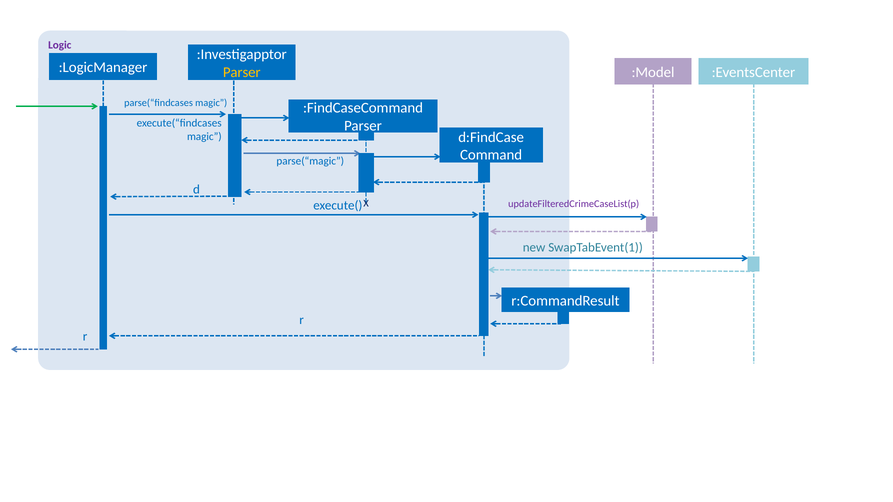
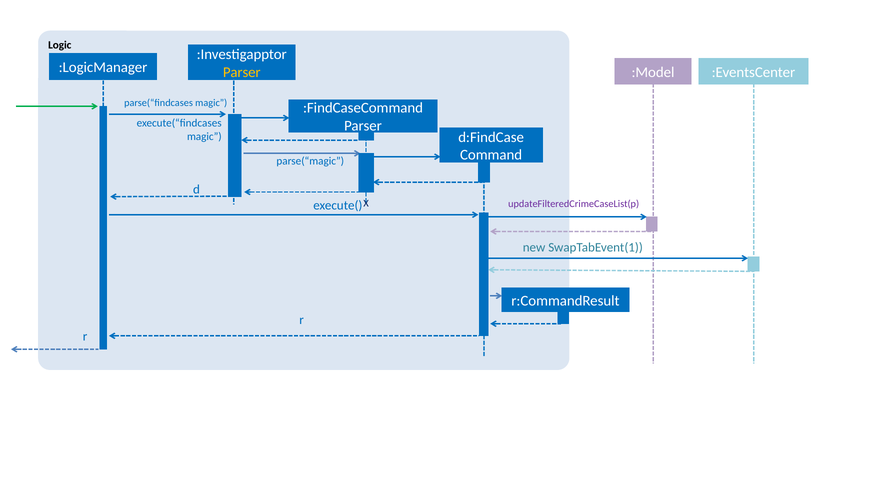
Logic colour: purple -> black
